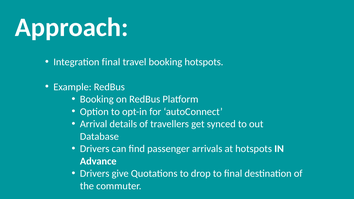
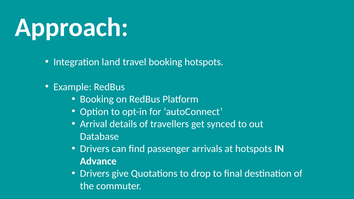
Integration final: final -> land
